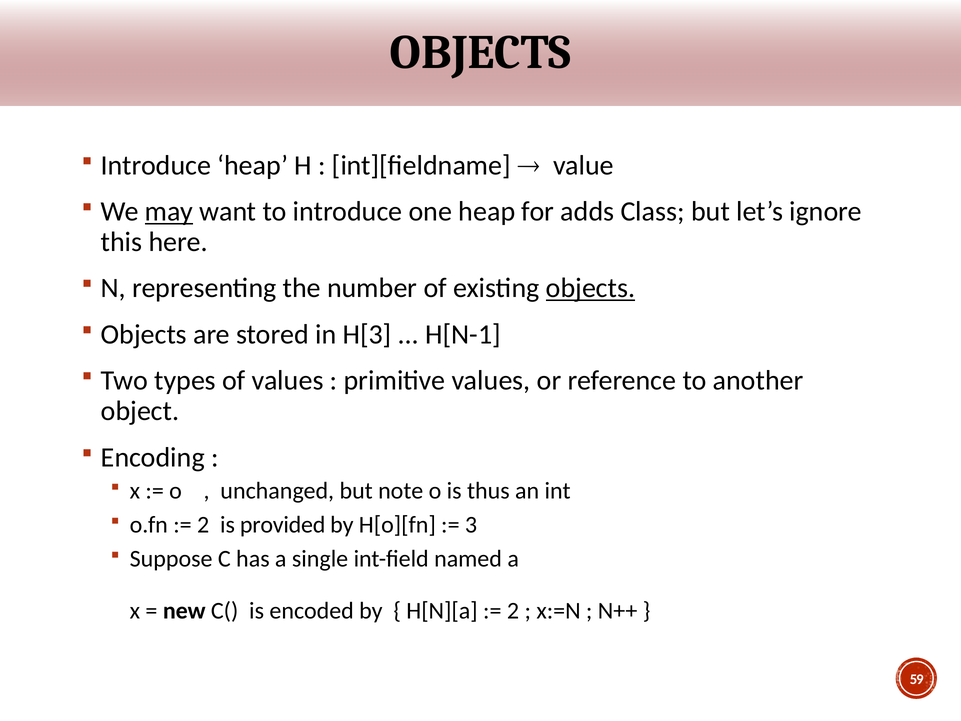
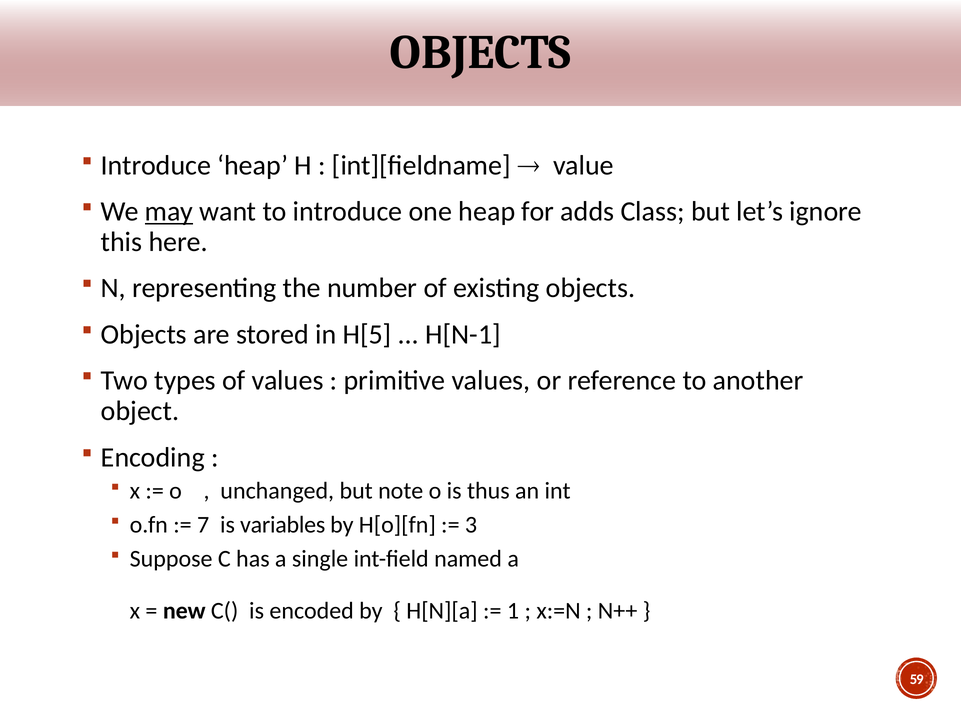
objects at (591, 288) underline: present -> none
H[3: H[3 -> H[5
2 at (203, 525): 2 -> 7
provided: provided -> variables
2 at (513, 610): 2 -> 1
